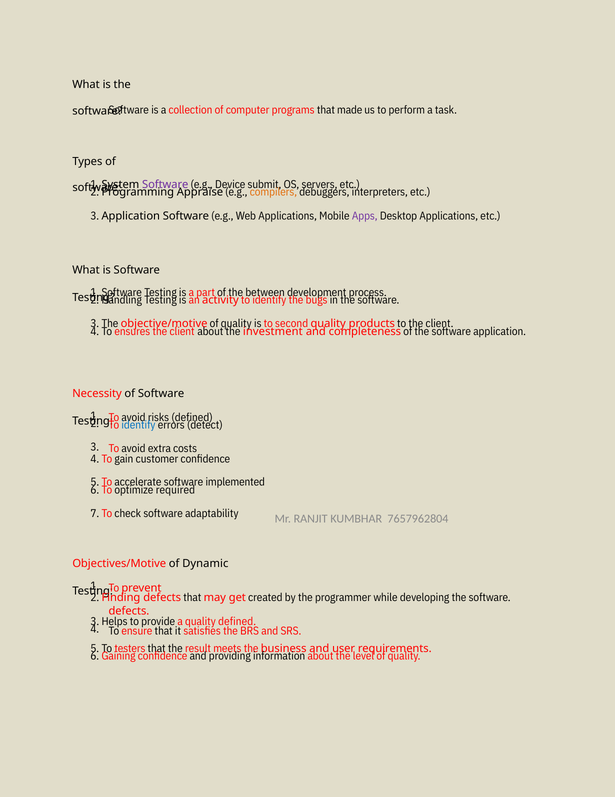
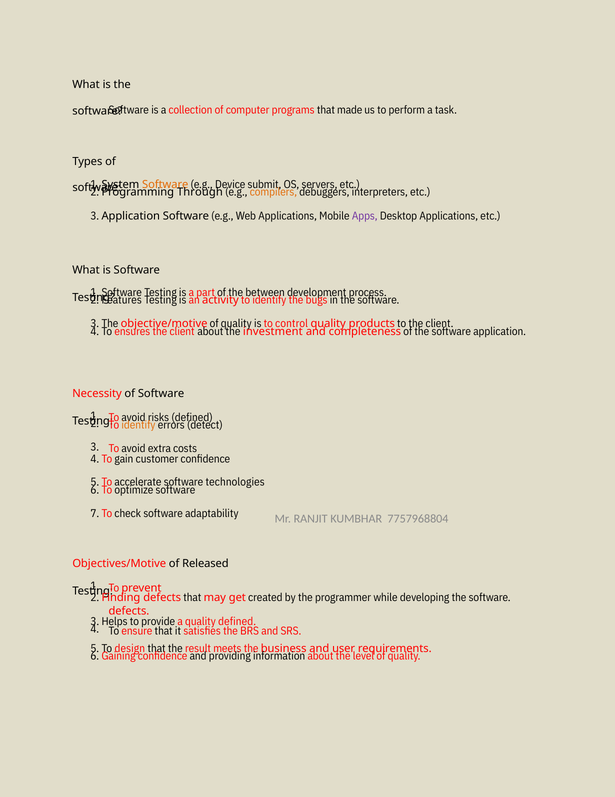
Software at (165, 184) colour: purple -> orange
Appraise: Appraise -> Through
Handling: Handling -> Features
second: second -> control
identify at (138, 425) colour: blue -> orange
implemented: implemented -> technologies
optimize required: required -> software
7657962804: 7657962804 -> 7757968804
Dynamic: Dynamic -> Released
testers: testers -> design
